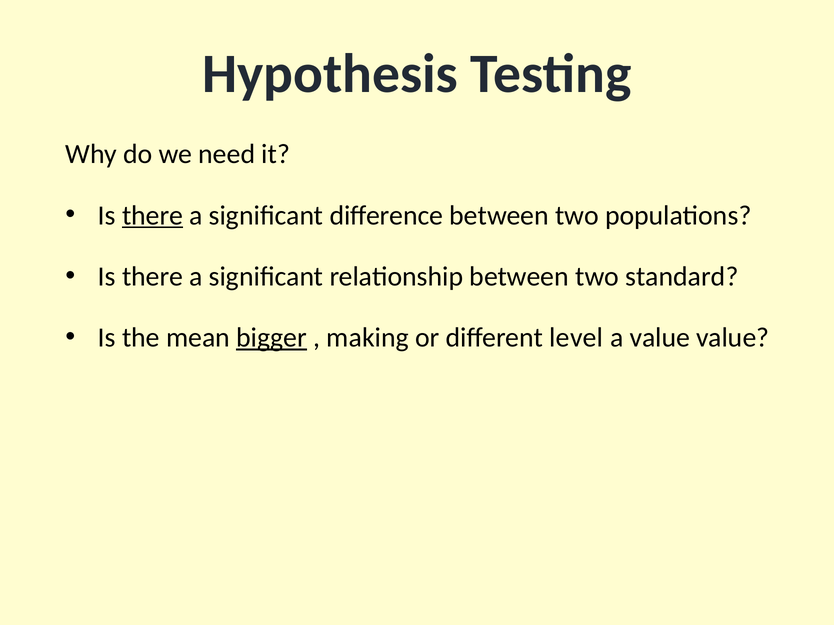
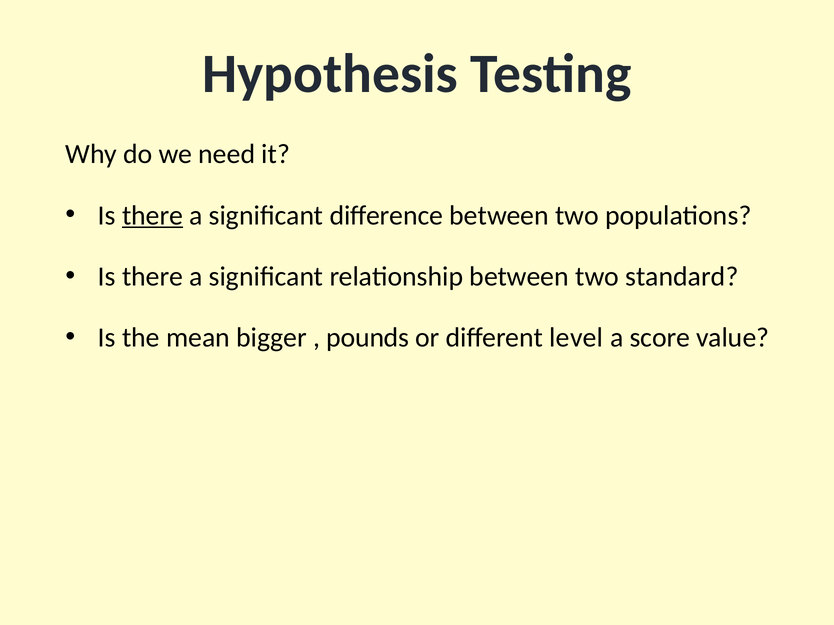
bigger underline: present -> none
making: making -> pounds
a value: value -> score
